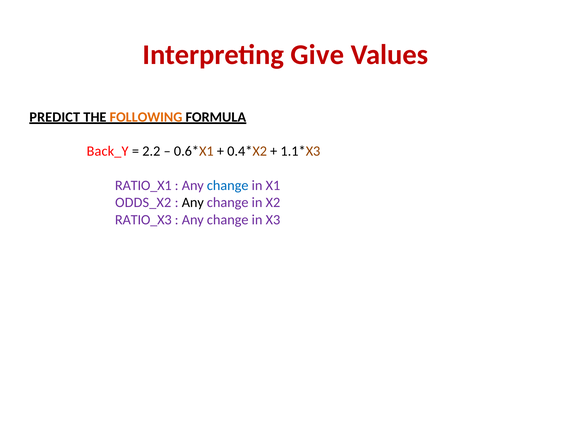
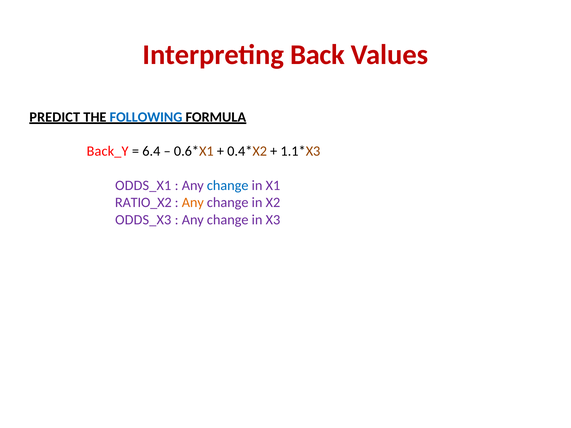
Give: Give -> Back
FOLLOWING colour: orange -> blue
2.2: 2.2 -> 6.4
RATIO_X1: RATIO_X1 -> ODDS_X1
ODDS_X2: ODDS_X2 -> RATIO_X2
Any at (193, 203) colour: black -> orange
RATIO_X3: RATIO_X3 -> ODDS_X3
